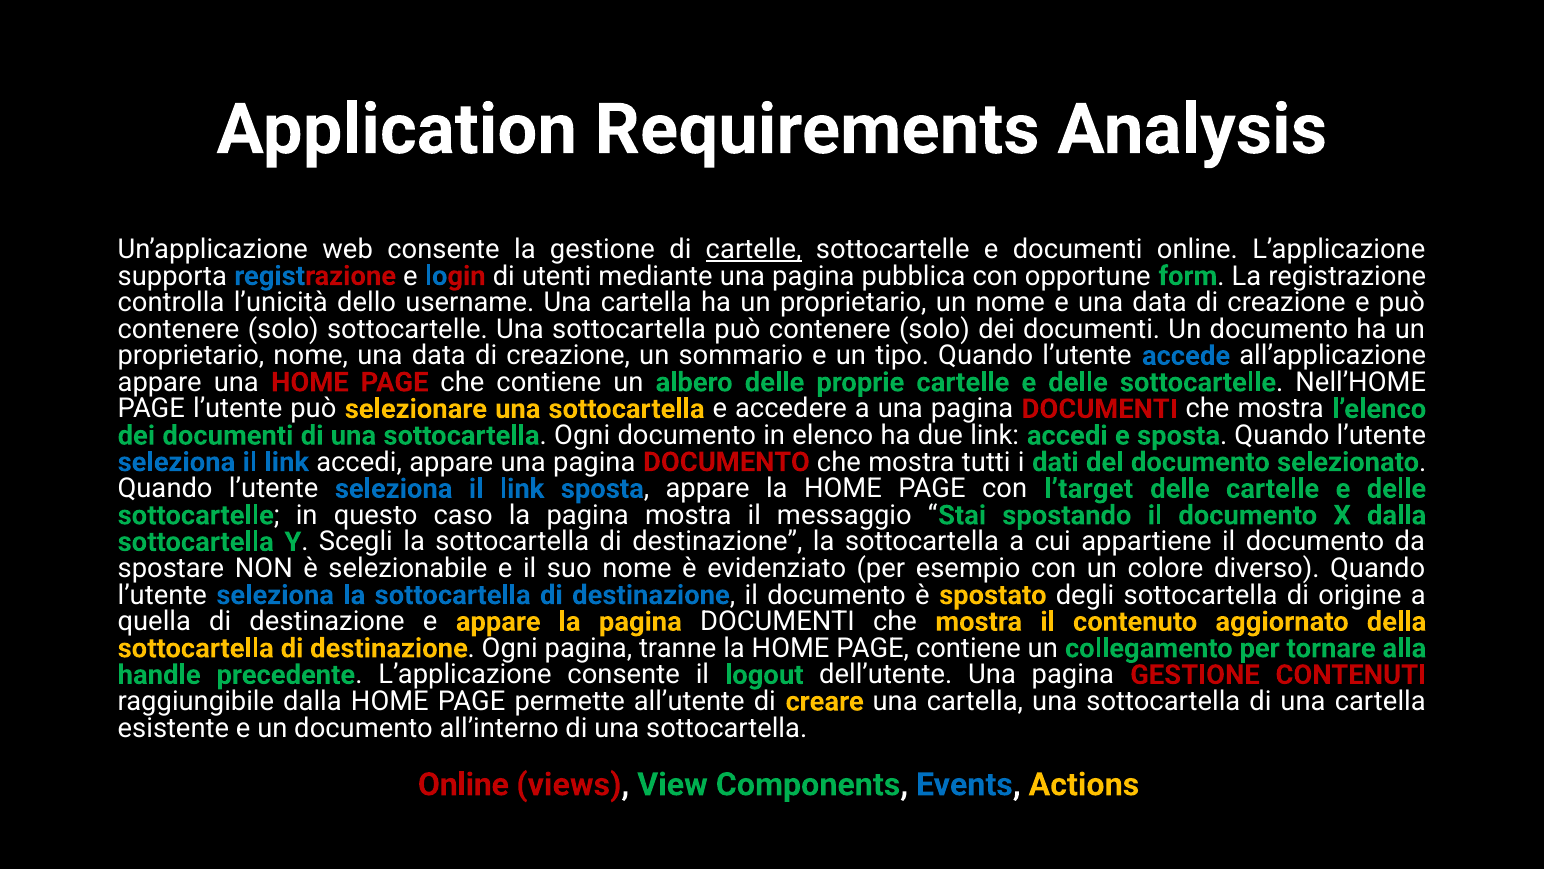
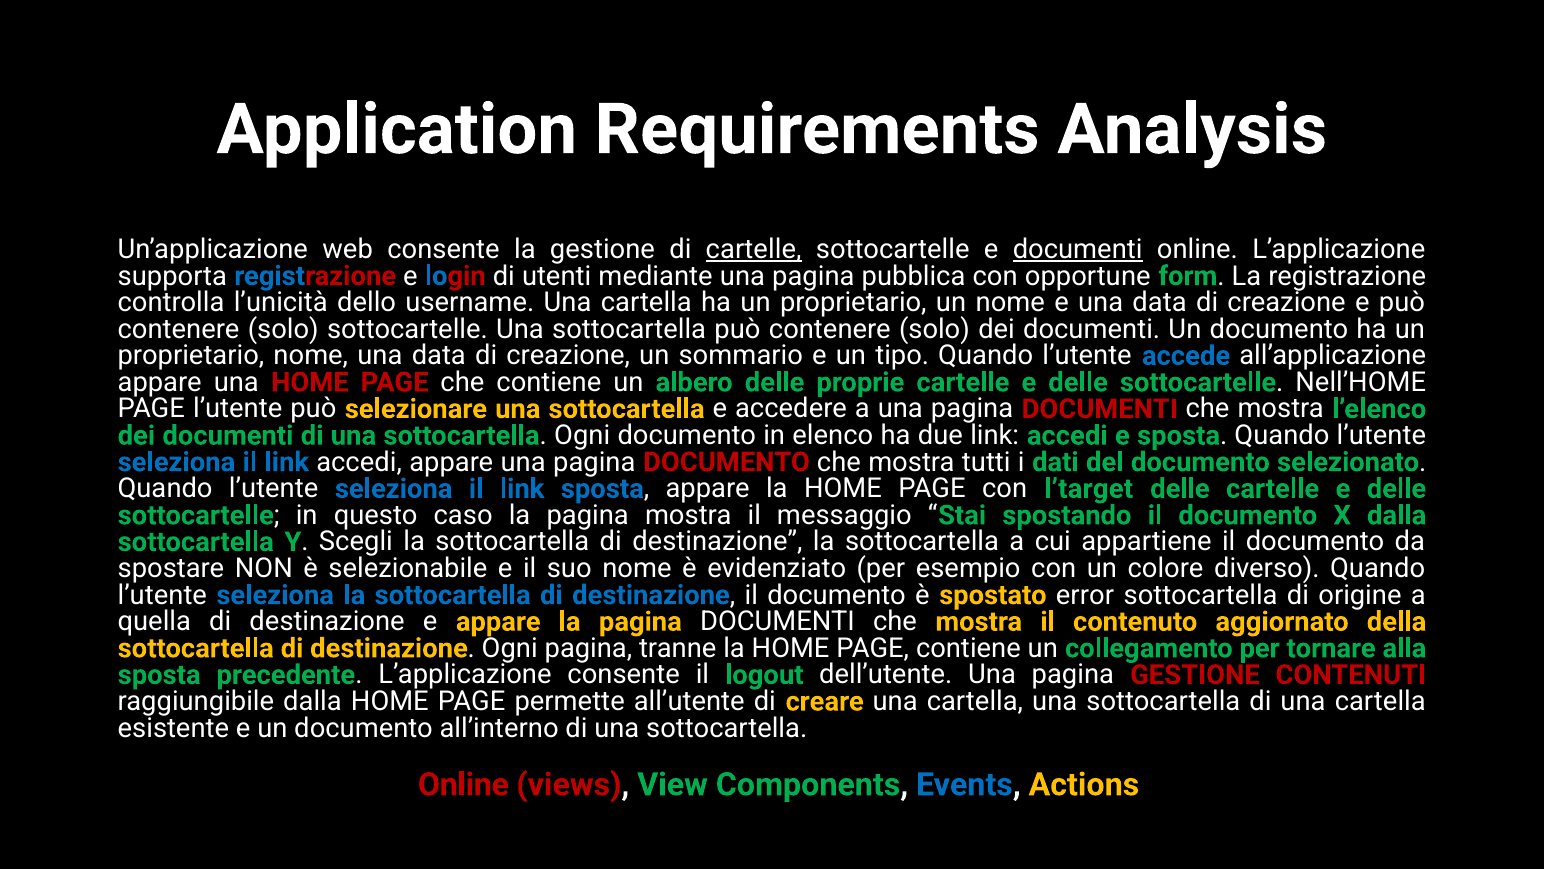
documenti at (1078, 249) underline: none -> present
degli: degli -> error
handle at (159, 675): handle -> sposta
